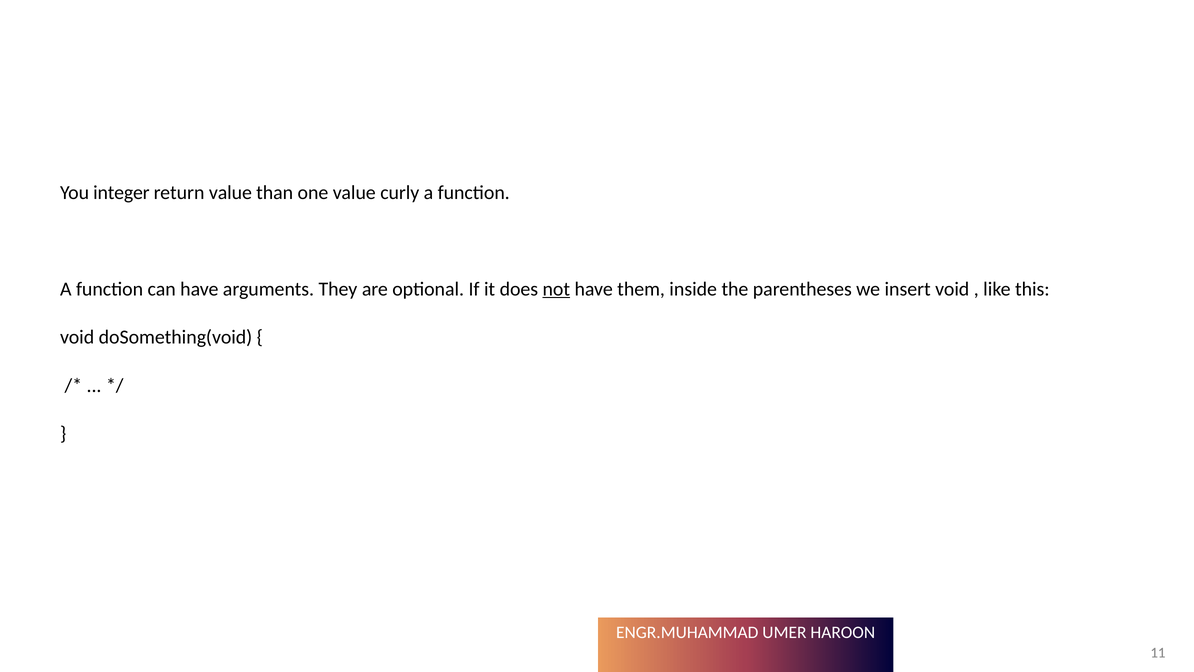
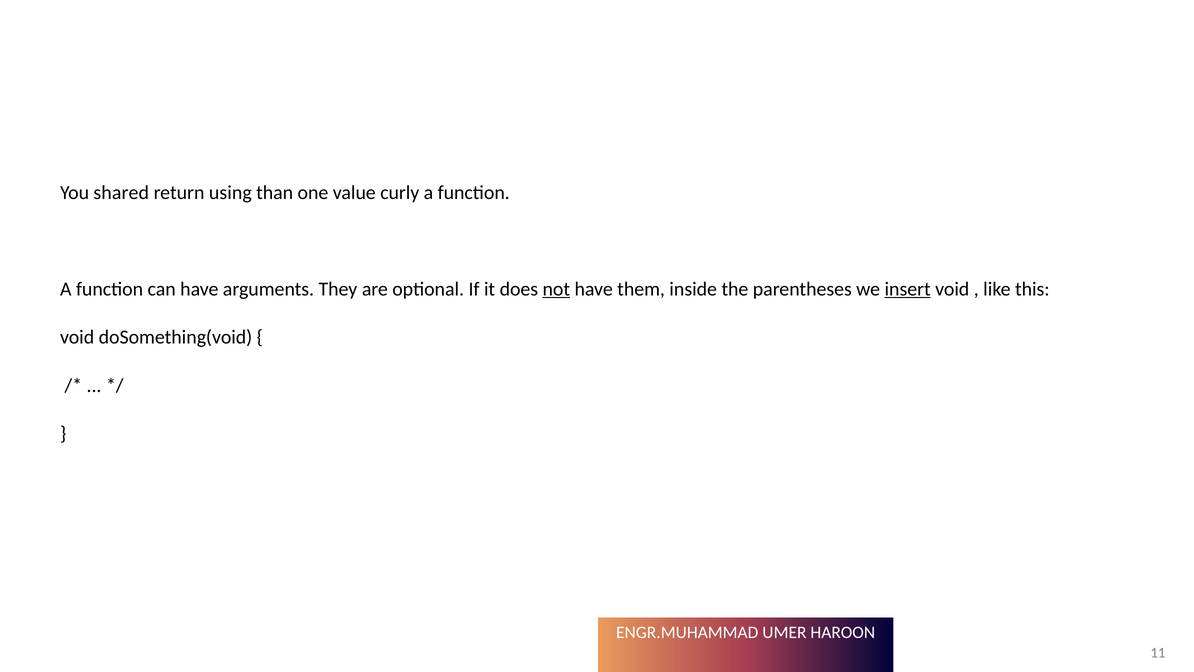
integer: integer -> shared
return value: value -> using
insert underline: none -> present
